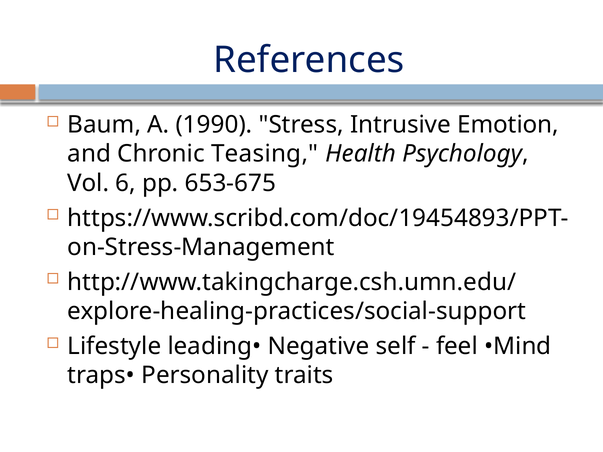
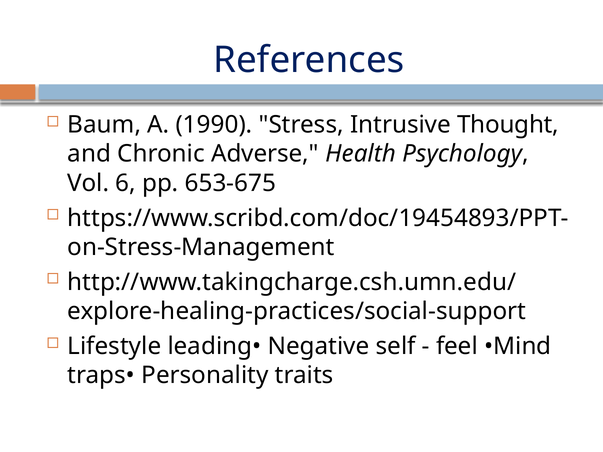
Emotion: Emotion -> Thought
Teasing: Teasing -> Adverse
